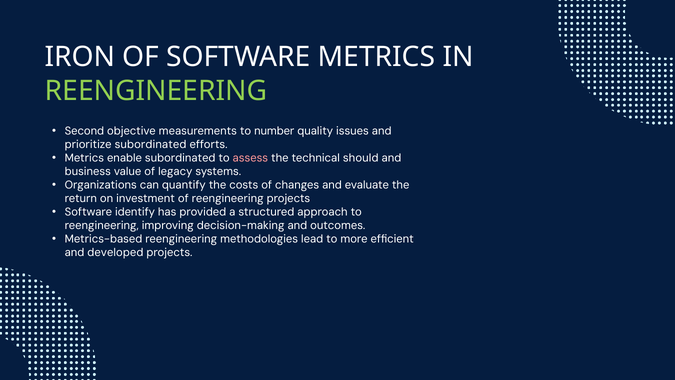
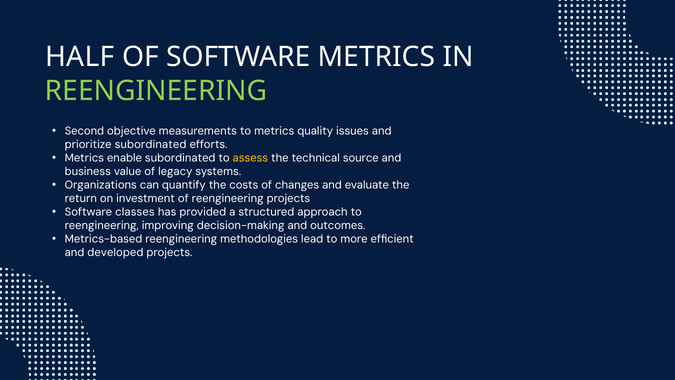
IRON: IRON -> HALF
to number: number -> metrics
assess colour: pink -> yellow
should: should -> source
identify: identify -> classes
